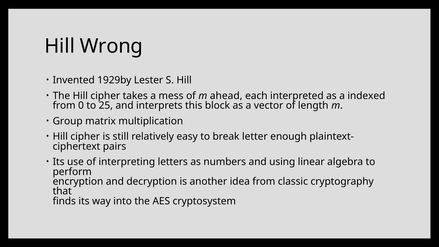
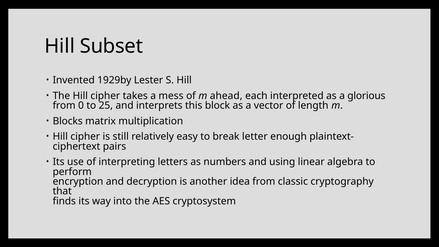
Wrong: Wrong -> Subset
indexed: indexed -> glorious
Group: Group -> Blocks
